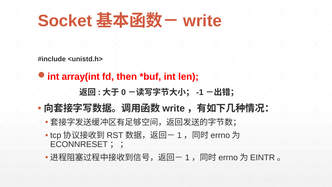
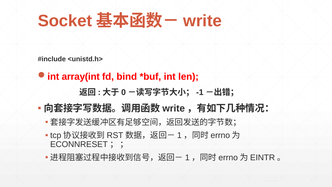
then: then -> bind
